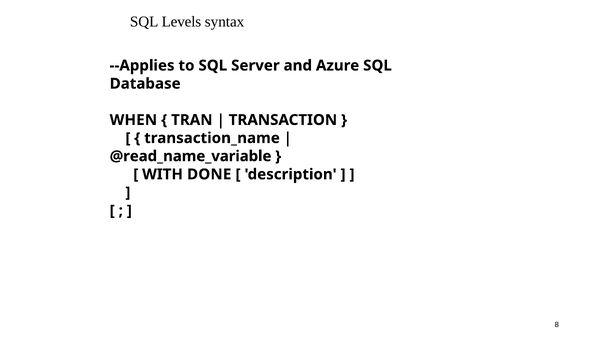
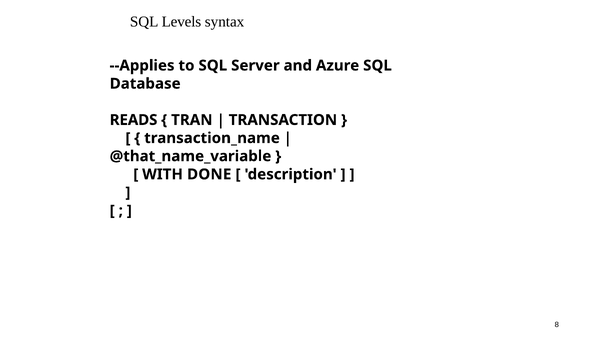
WHEN: WHEN -> READS
@read_name_variable: @read_name_variable -> @that_name_variable
